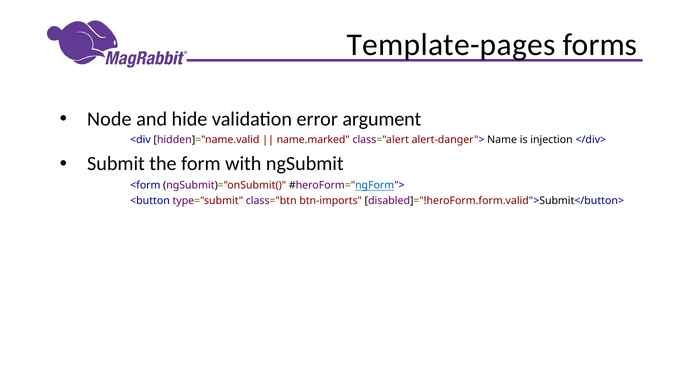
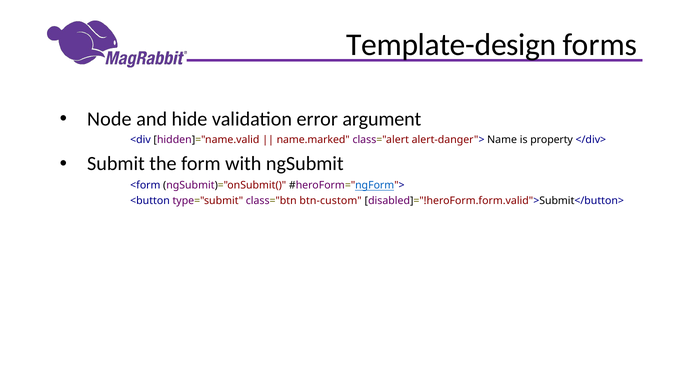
Template-pages: Template-pages -> Template-design
injection: injection -> property
btn-imports: btn-imports -> btn-custom
